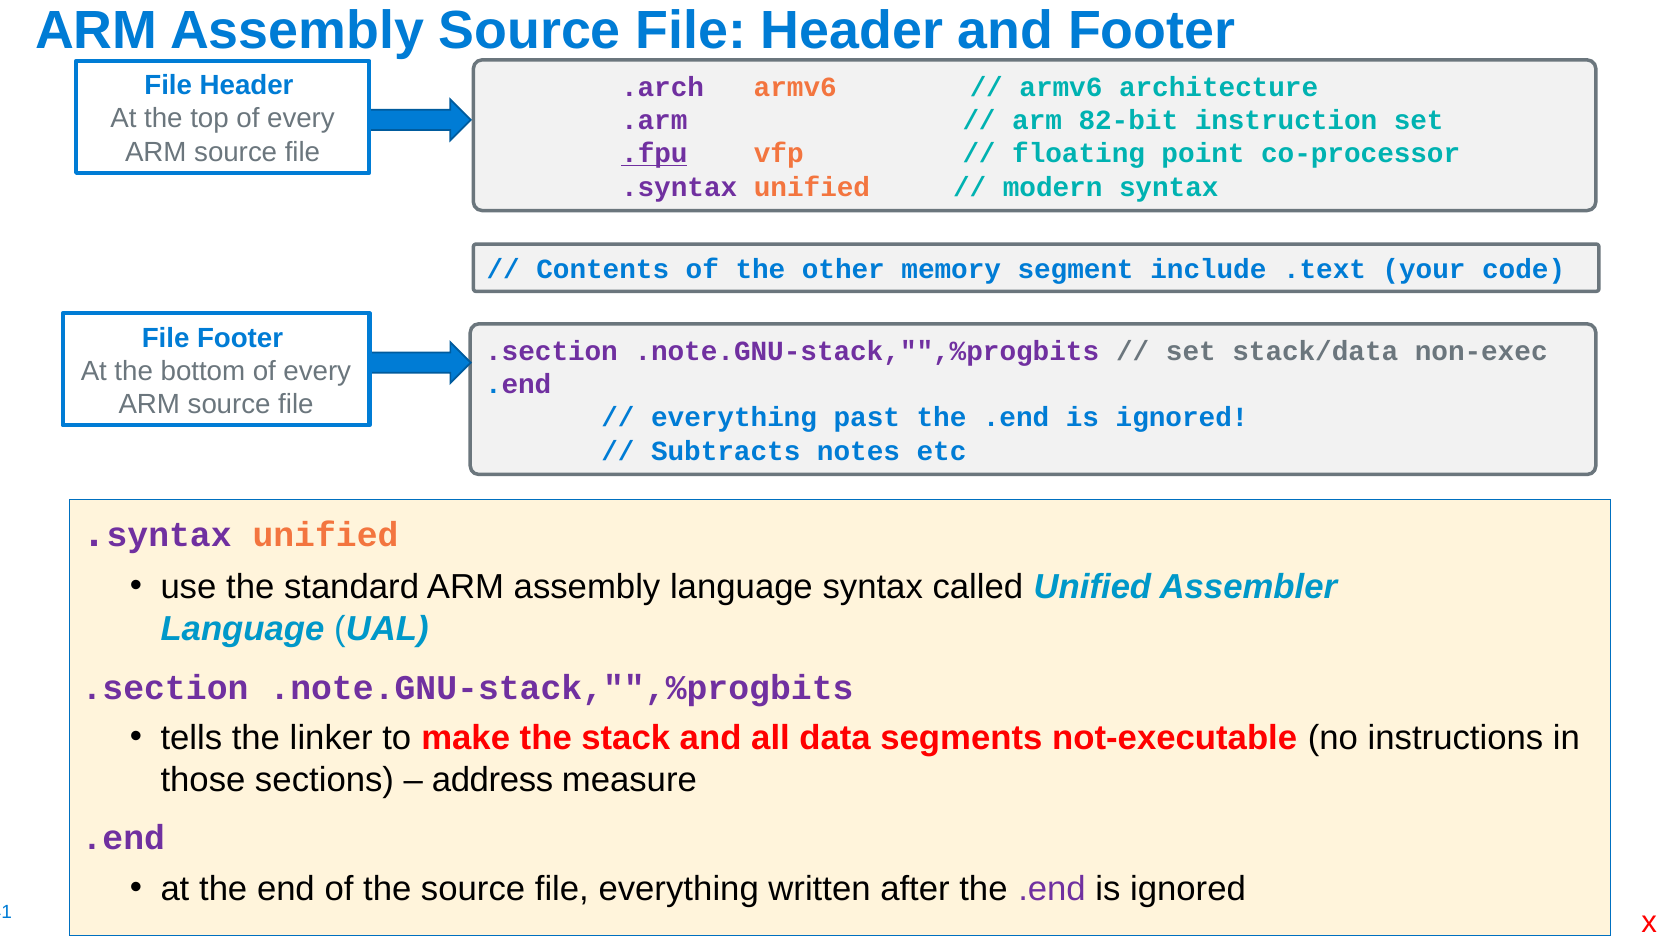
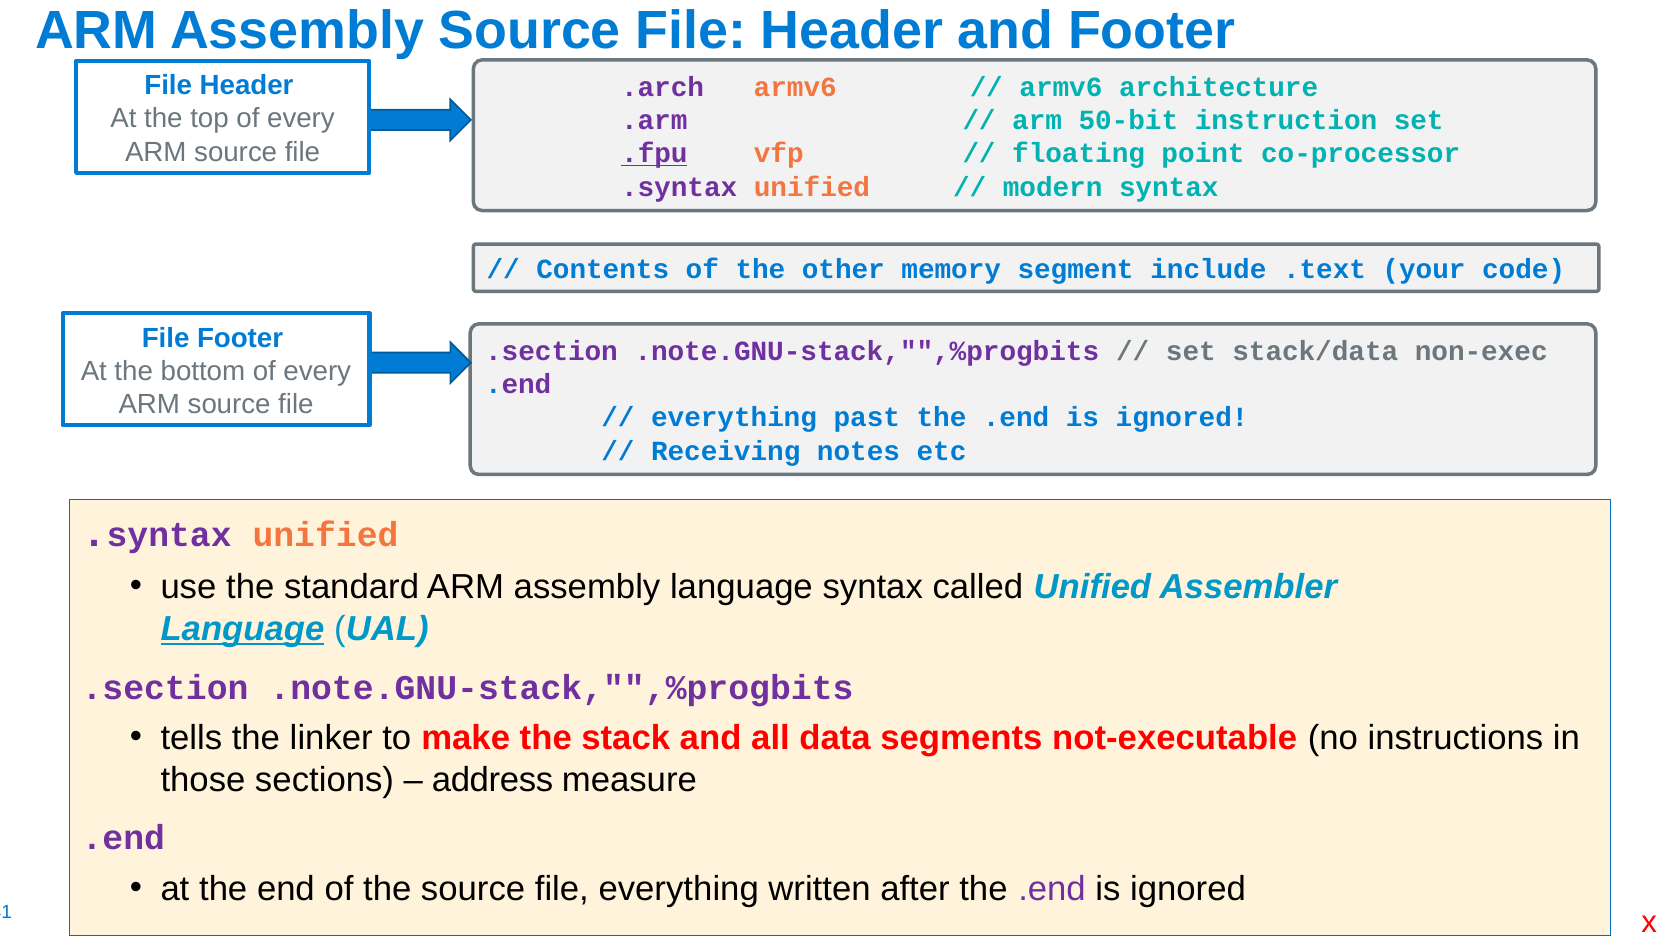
82-bit: 82-bit -> 50-bit
Subtracts: Subtracts -> Receiving
Language at (242, 629) underline: none -> present
